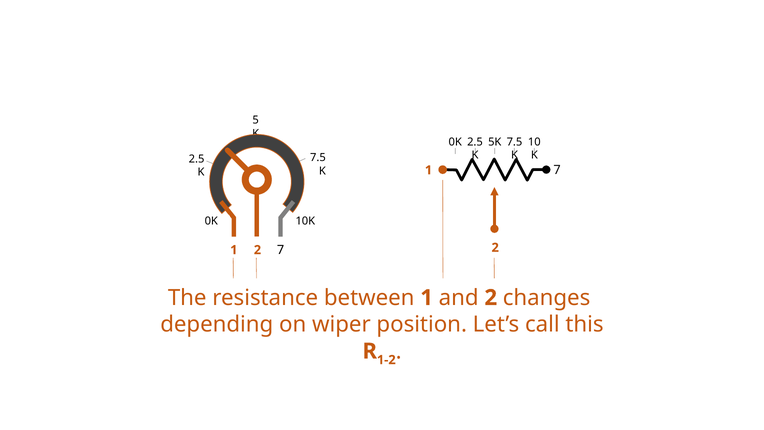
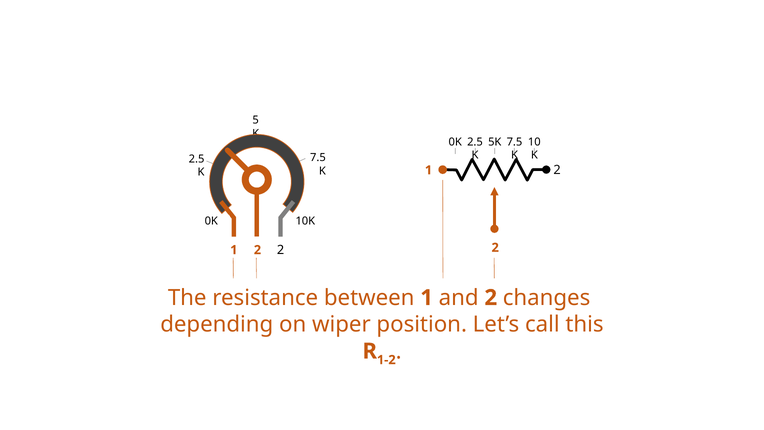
7 at (557, 170): 7 -> 2
7 at (281, 250): 7 -> 2
